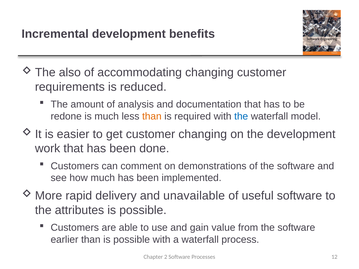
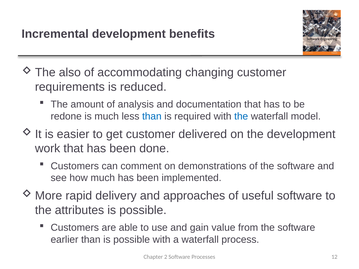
than at (152, 116) colour: orange -> blue
customer changing: changing -> delivered
unavailable: unavailable -> approaches
